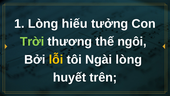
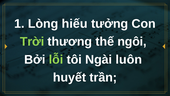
lỗi colour: yellow -> light green
Ngài lòng: lòng -> luôn
trên: trên -> trần
